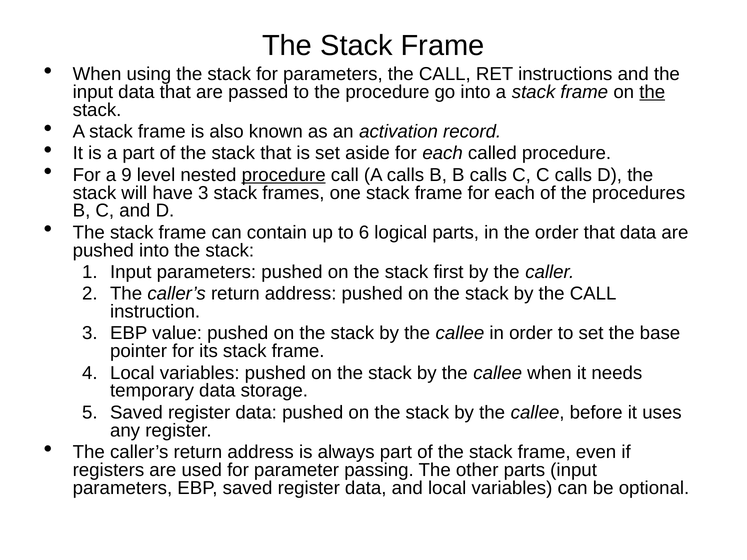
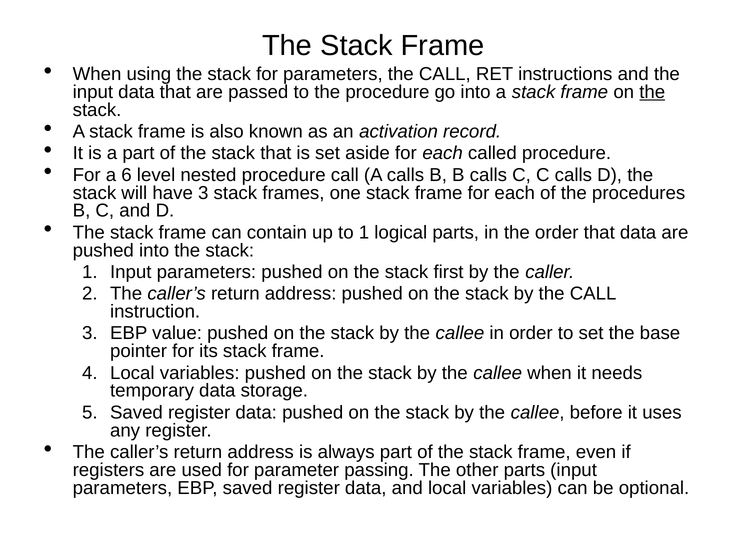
9: 9 -> 6
procedure at (284, 175) underline: present -> none
to 6: 6 -> 1
